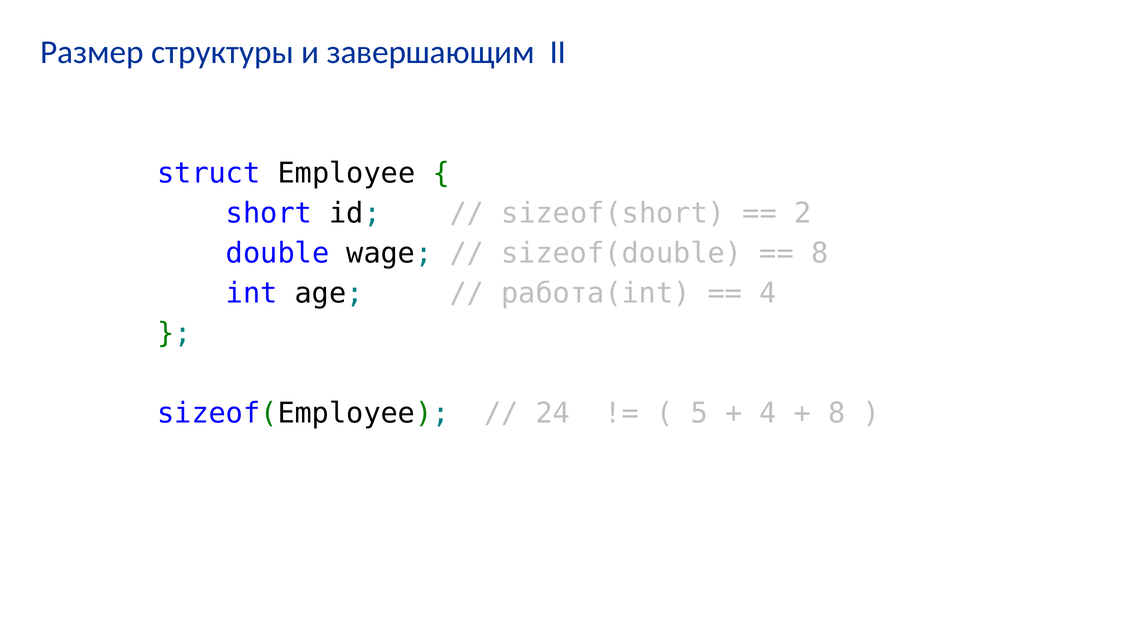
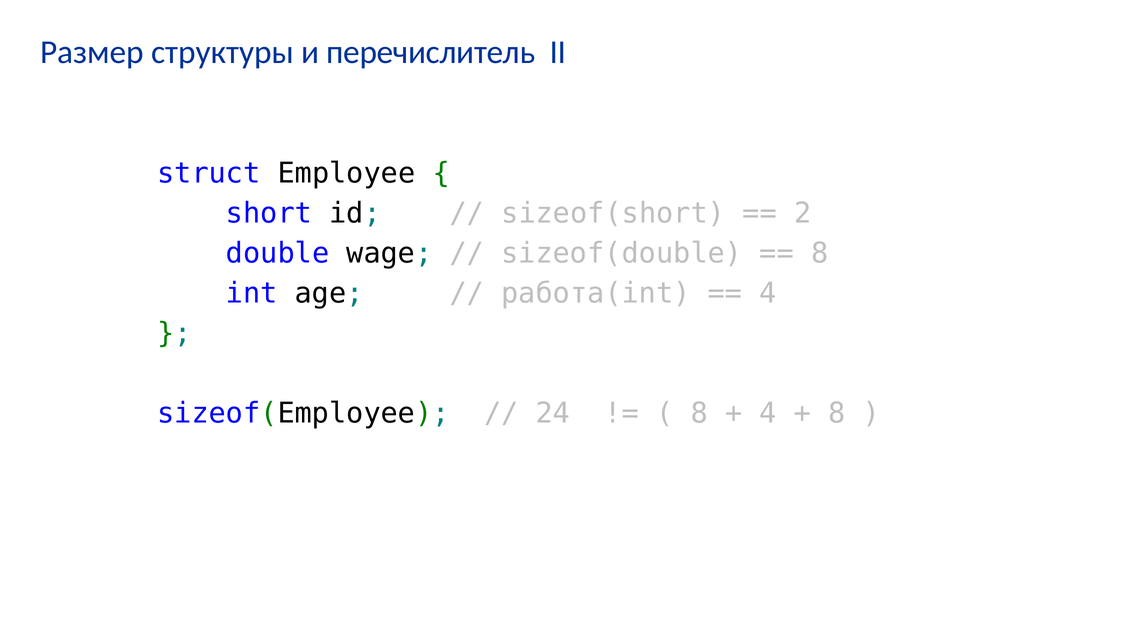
завершающим: завершающим -> перечислитель
5 at (699, 414): 5 -> 8
